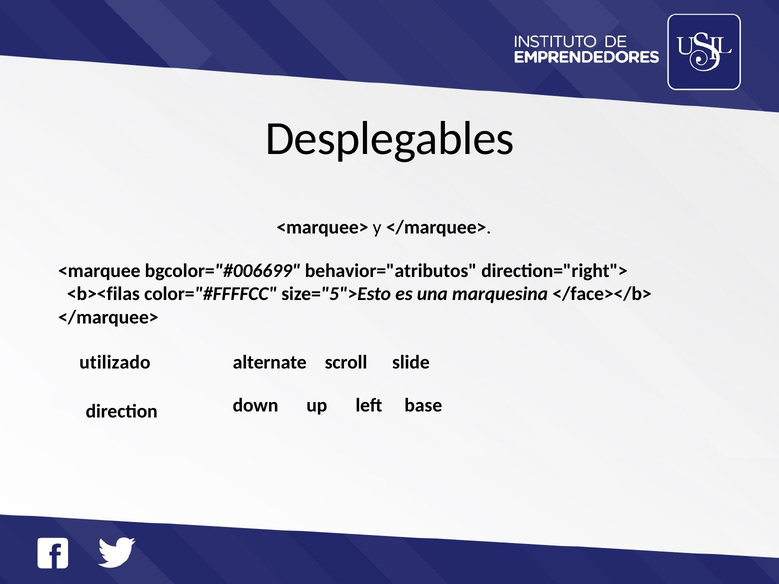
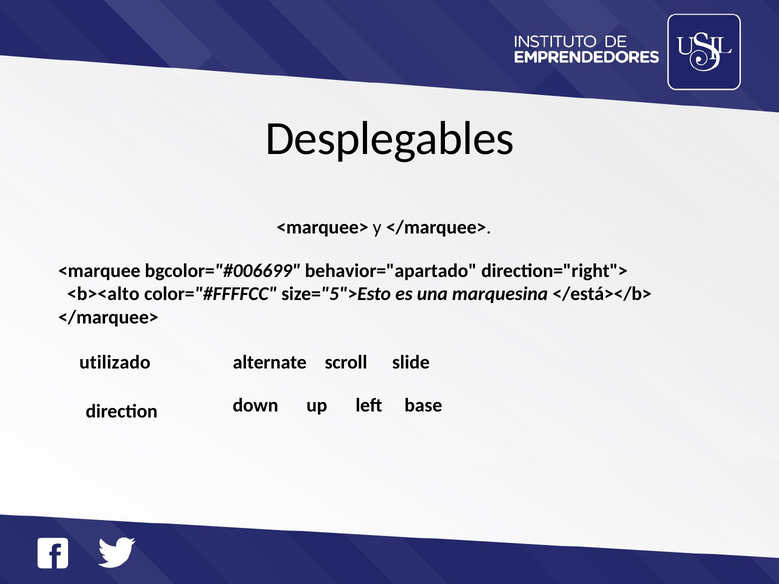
behavior="atributos: behavior="atributos -> behavior="apartado
<b><filas: <b><filas -> <b><alto
</face></b>: </face></b> -> </está></b>
